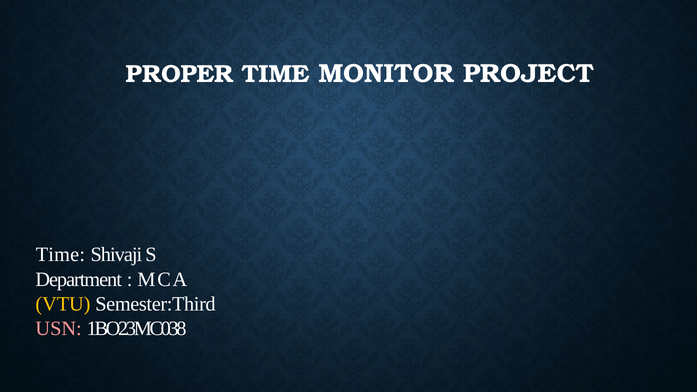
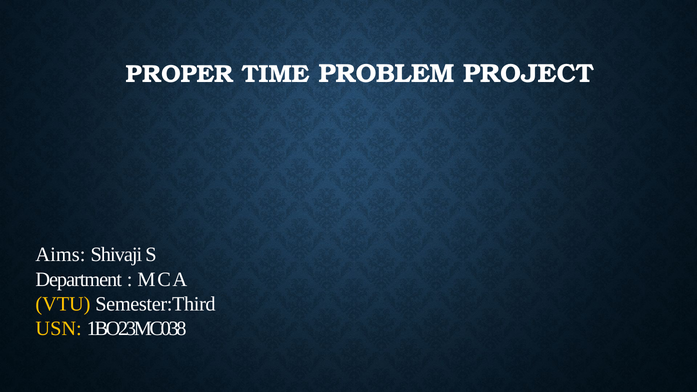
MONITOR: MONITOR -> PROBLEM
Time at (60, 254): Time -> Aims
USN colour: pink -> yellow
